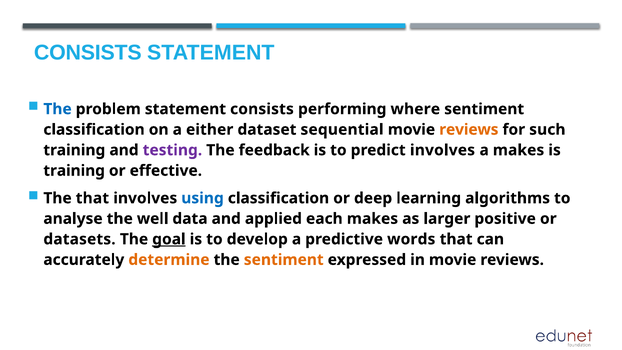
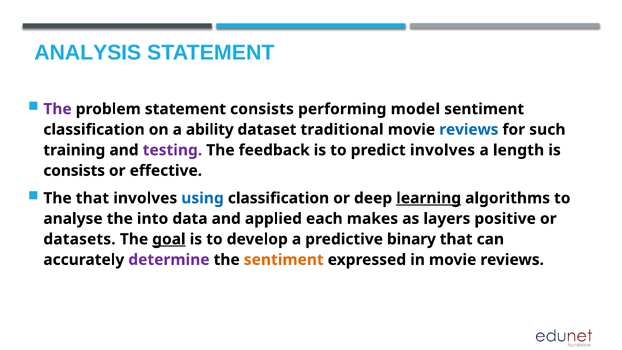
CONSISTS at (88, 52): CONSISTS -> ANALYSIS
The at (58, 109) colour: blue -> purple
where: where -> model
either: either -> ability
sequential: sequential -> traditional
reviews at (469, 130) colour: orange -> blue
a makes: makes -> length
training at (74, 171): training -> consists
learning underline: none -> present
well: well -> into
larger: larger -> layers
words: words -> binary
determine colour: orange -> purple
